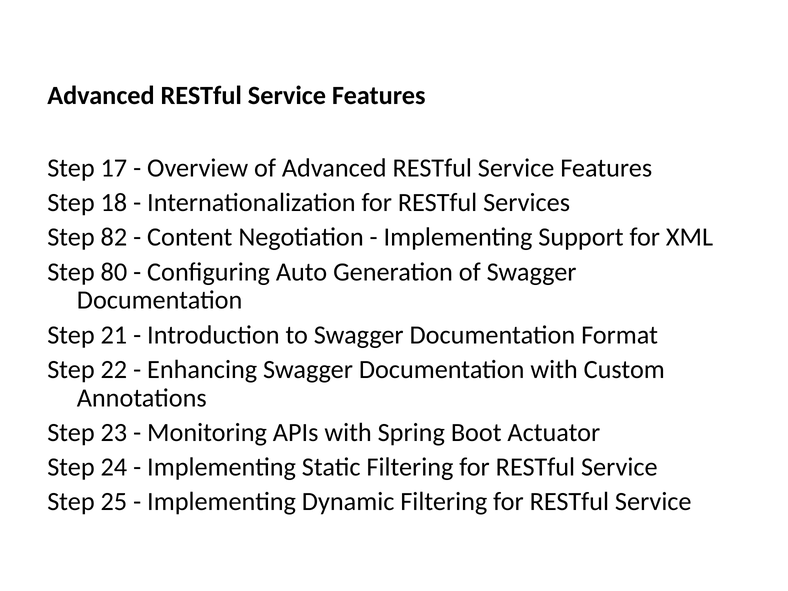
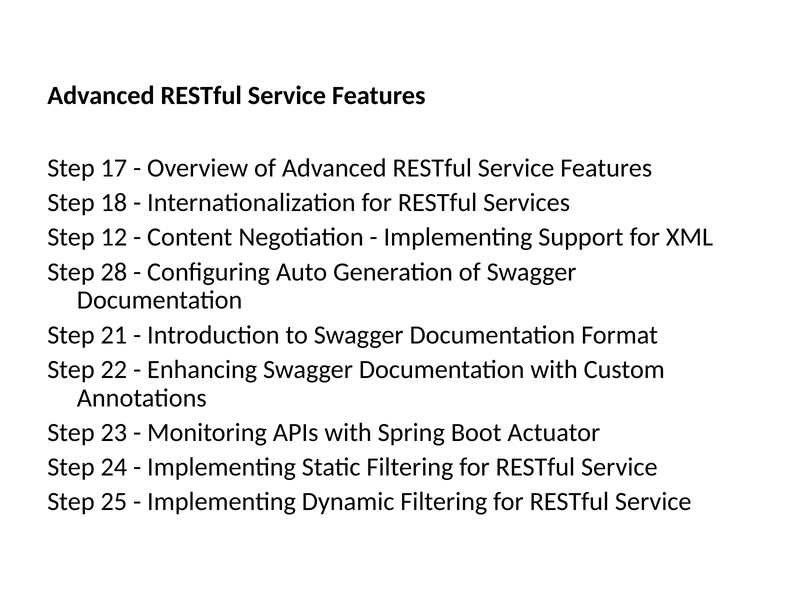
82: 82 -> 12
80: 80 -> 28
